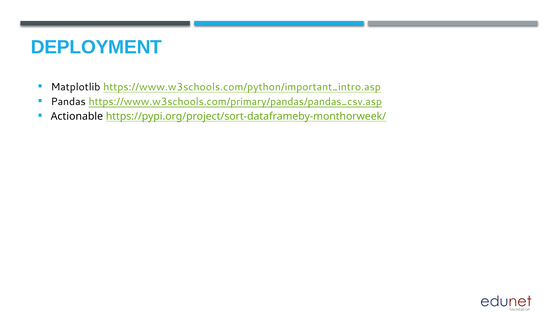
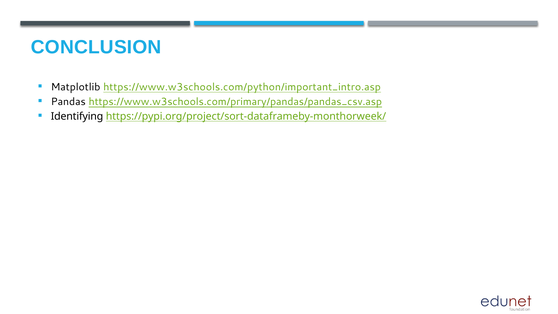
DEPLOYMENT: DEPLOYMENT -> CONCLUSION
Actionable: Actionable -> Identifying
